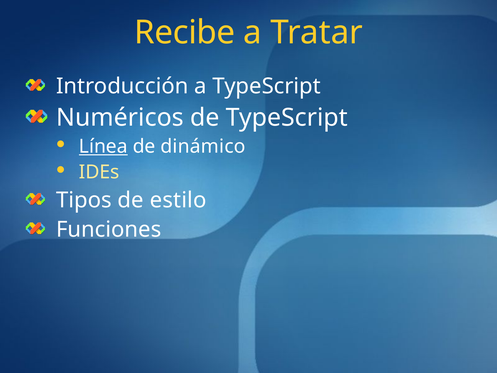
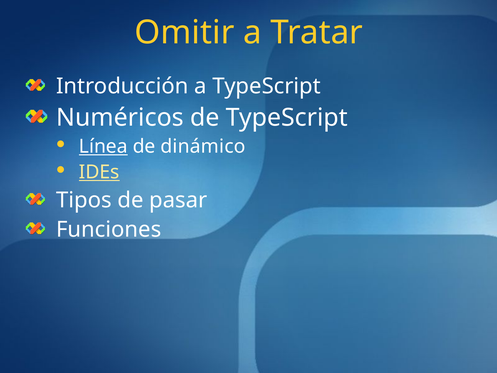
Recibe: Recibe -> Omitir
IDEs underline: none -> present
estilo: estilo -> pasar
